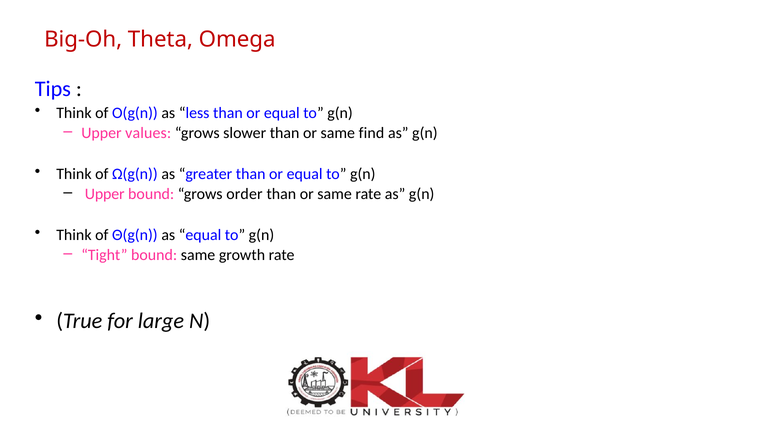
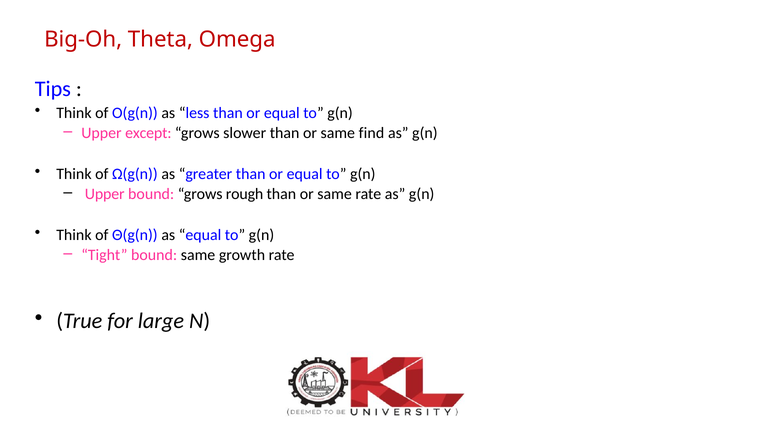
values: values -> except
order: order -> rough
